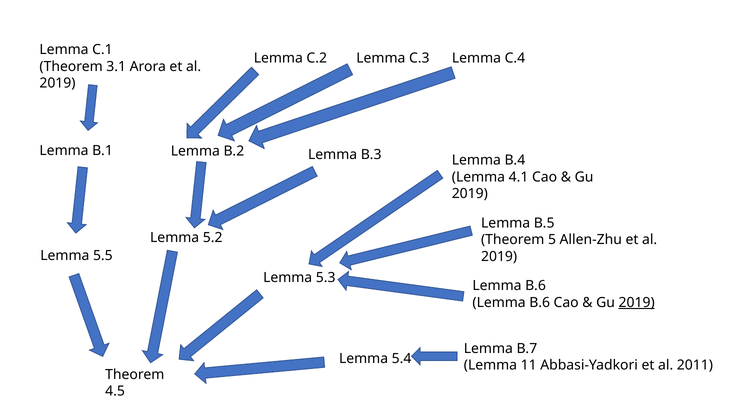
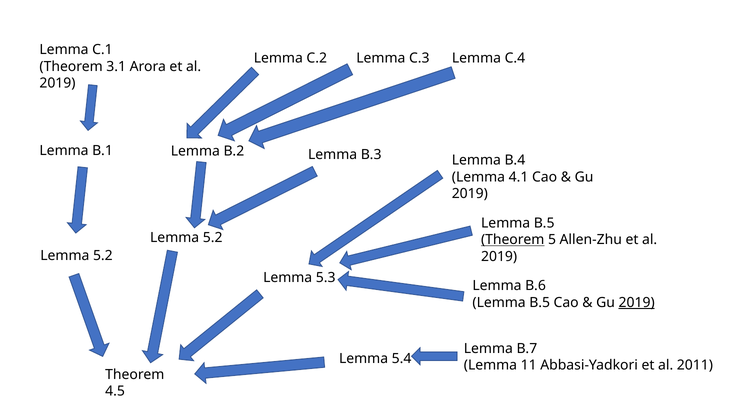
Theorem at (513, 240) underline: none -> present
5.5 at (103, 255): 5.5 -> 5.2
B.6 at (540, 303): B.6 -> B.5
